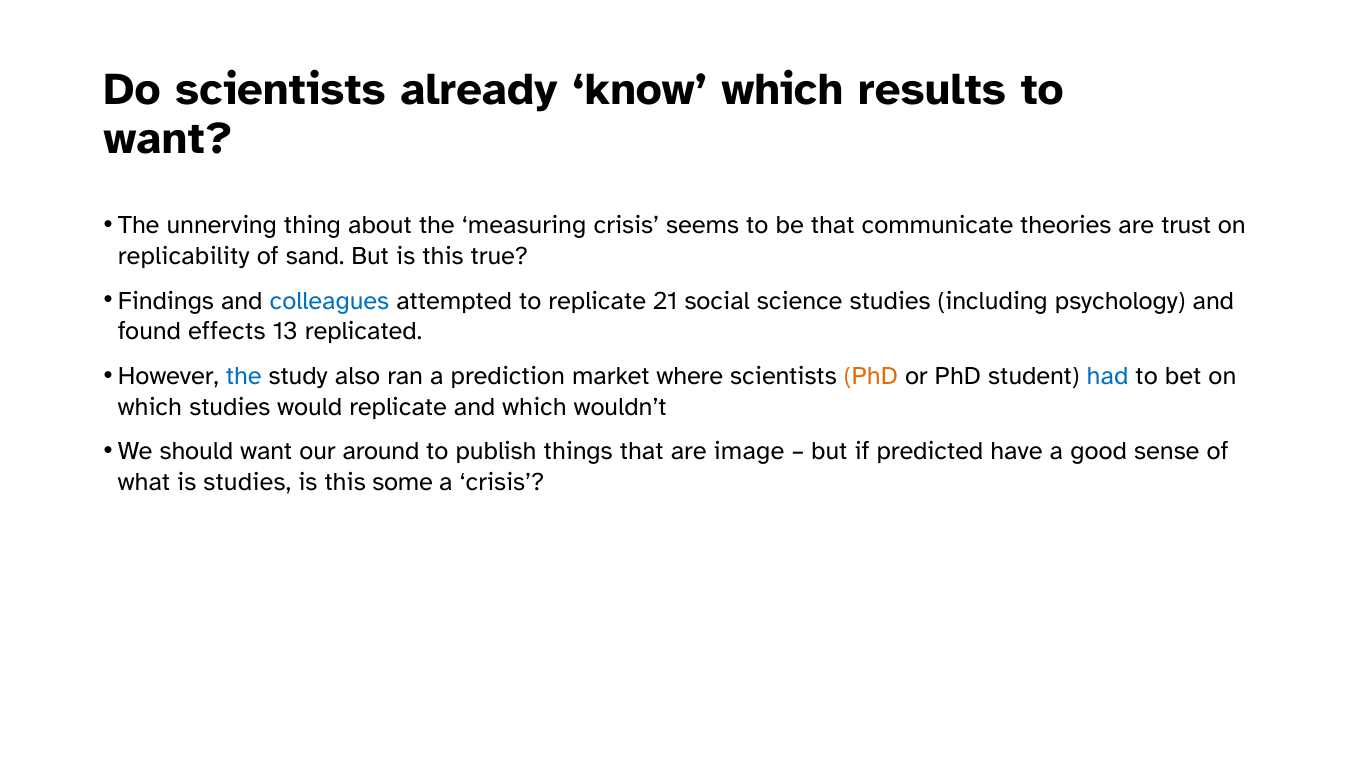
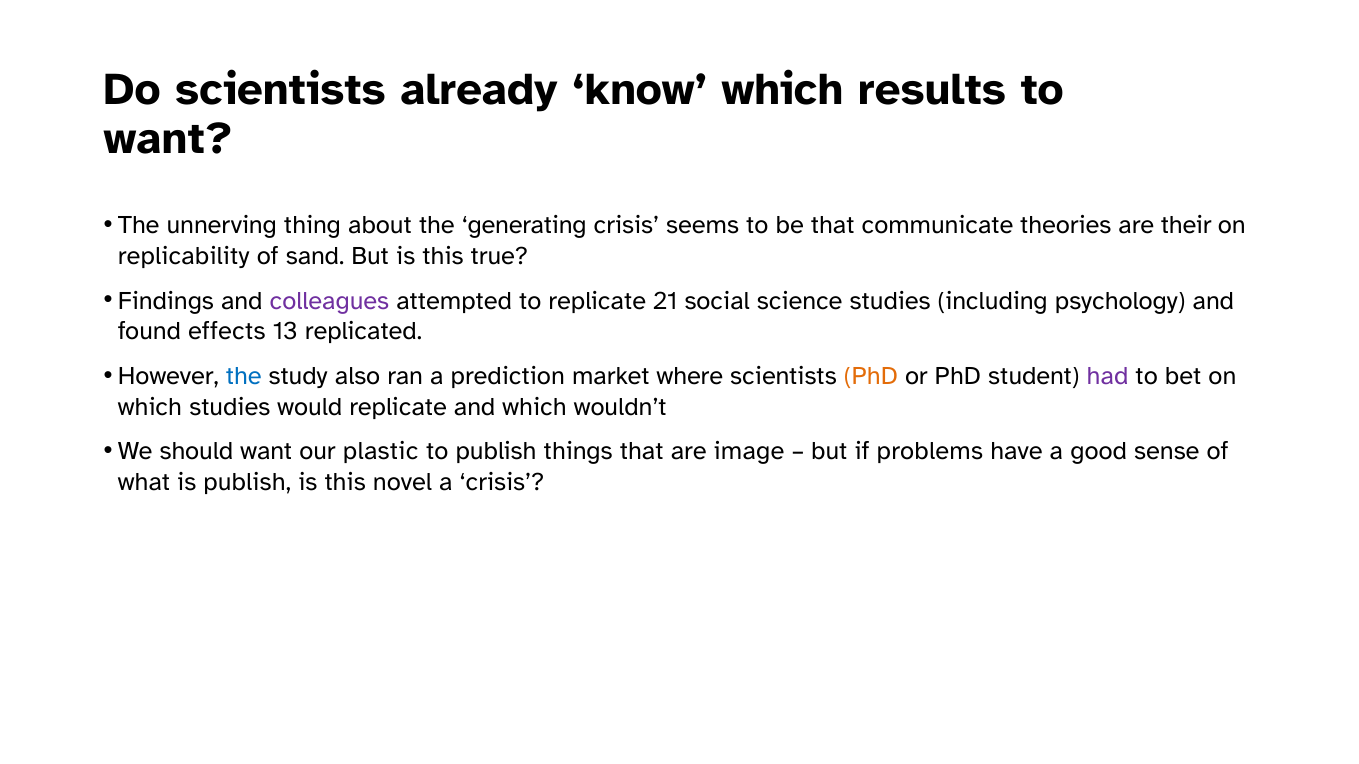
measuring: measuring -> generating
trust: trust -> their
colleagues colour: blue -> purple
had colour: blue -> purple
around: around -> plastic
predicted: predicted -> problems
is studies: studies -> publish
some: some -> novel
